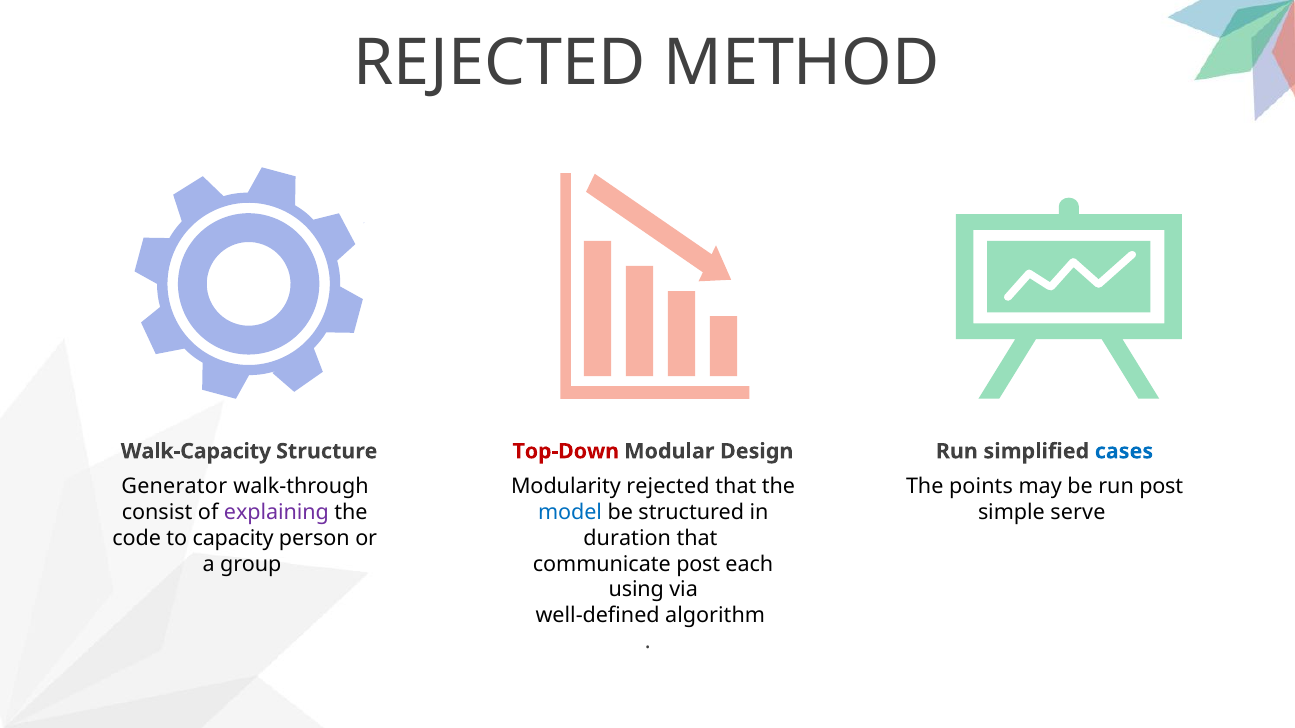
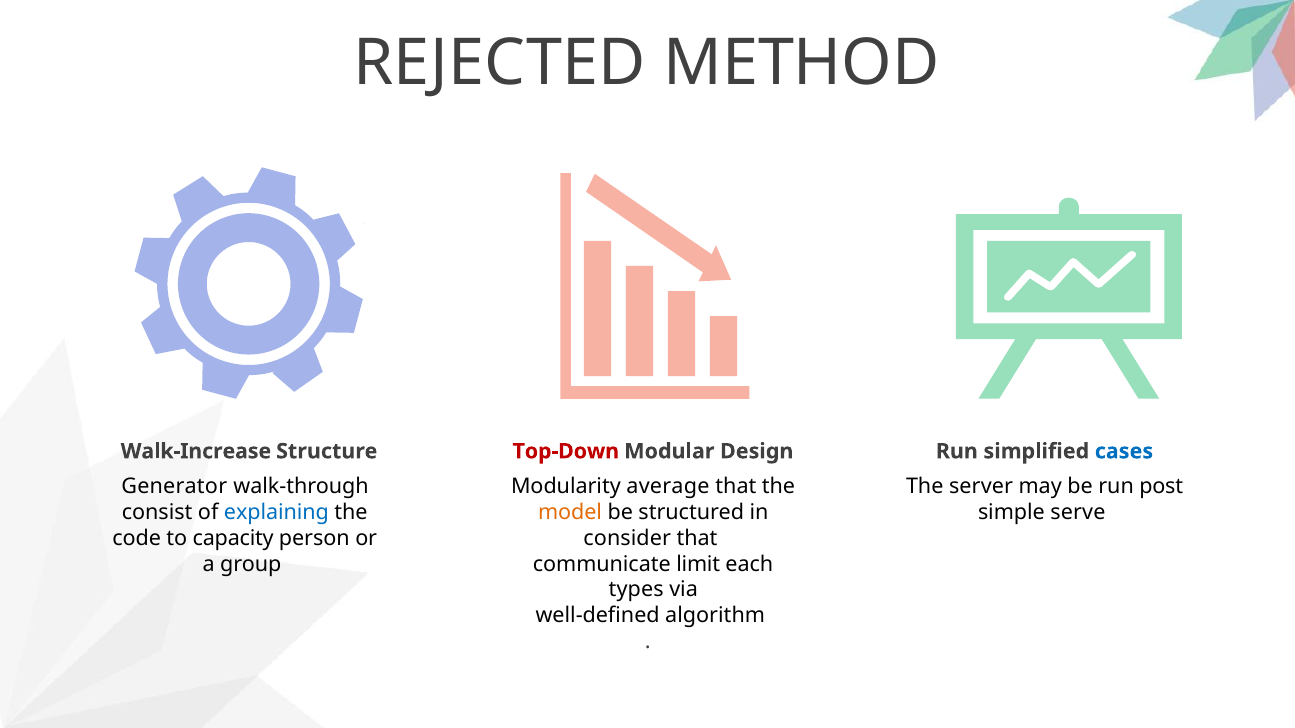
Walk-Capacity: Walk-Capacity -> Walk-Increase
Modularity rejected: rejected -> average
points: points -> server
explaining colour: purple -> blue
model colour: blue -> orange
duration: duration -> consider
communicate post: post -> limit
using: using -> types
